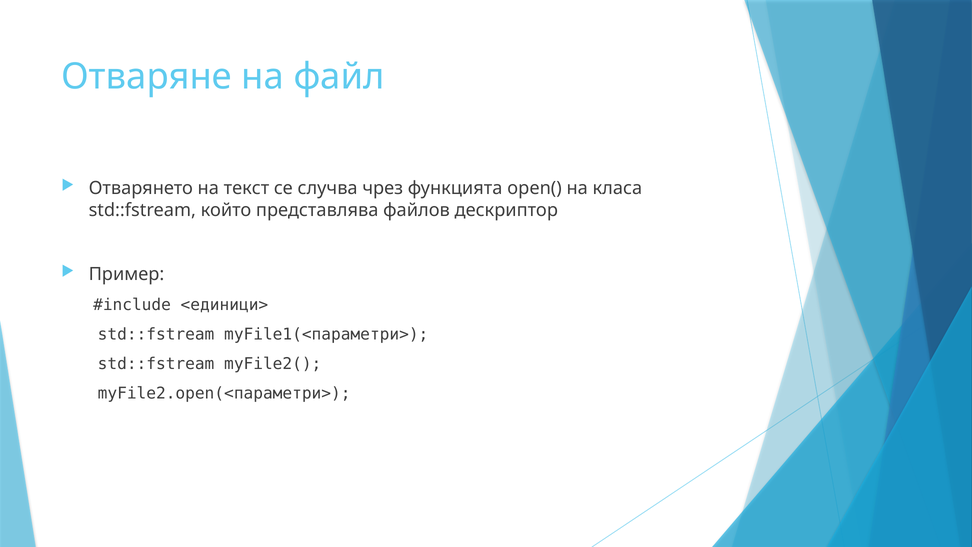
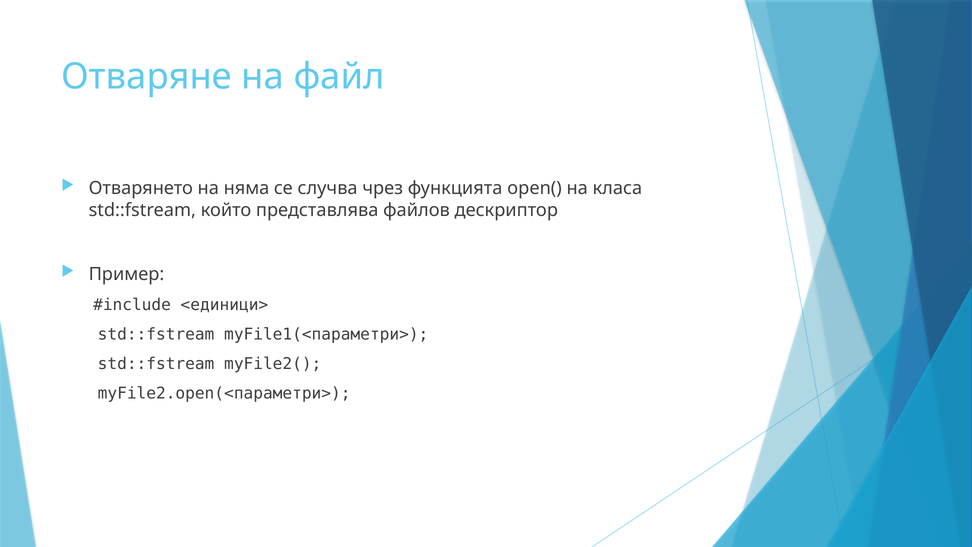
текст: текст -> няма
